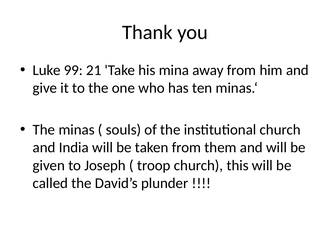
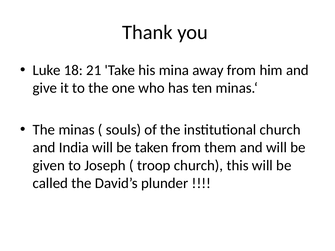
99: 99 -> 18
